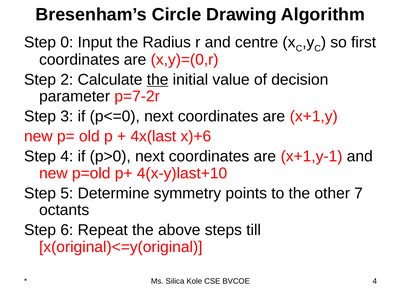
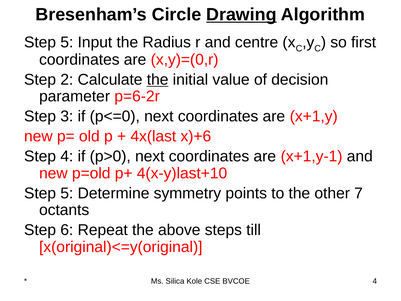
Drawing underline: none -> present
0 at (67, 42): 0 -> 5
p=7-2r: p=7-2r -> p=6-2r
